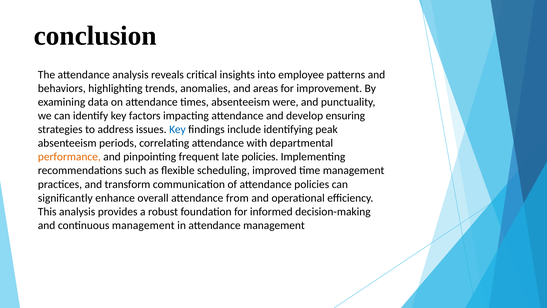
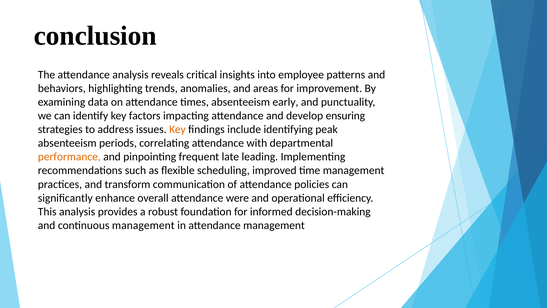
were: were -> early
Key at (177, 129) colour: blue -> orange
late policies: policies -> leading
from: from -> were
